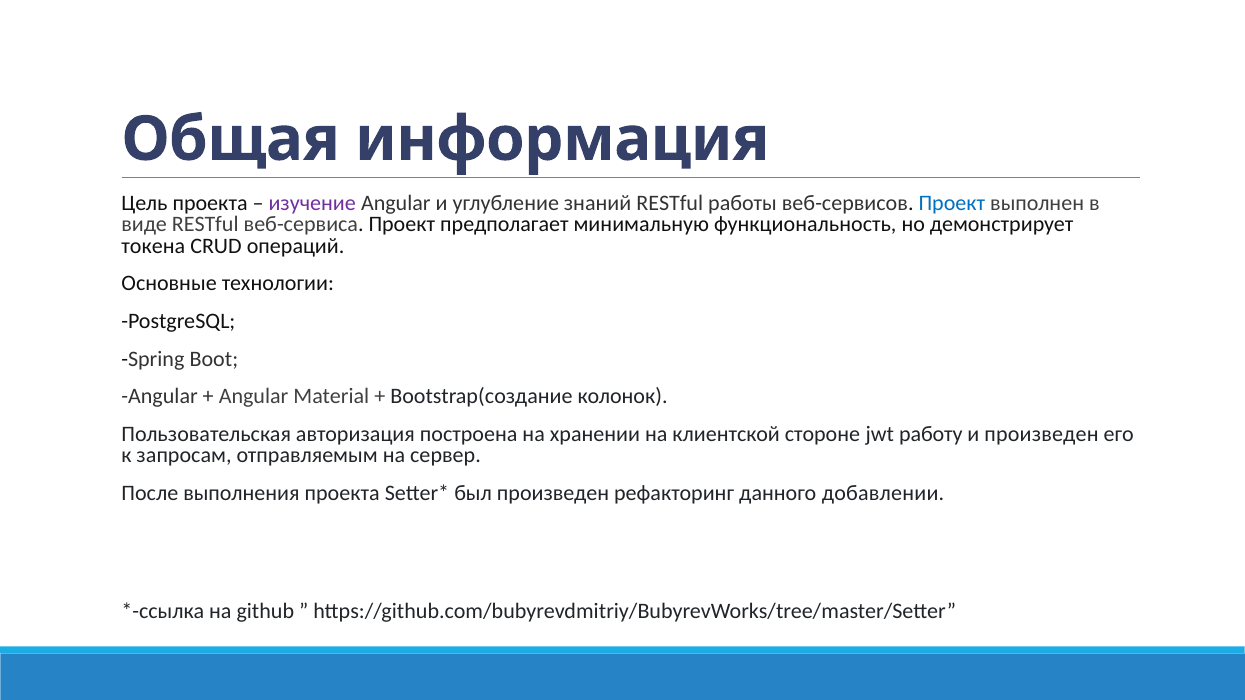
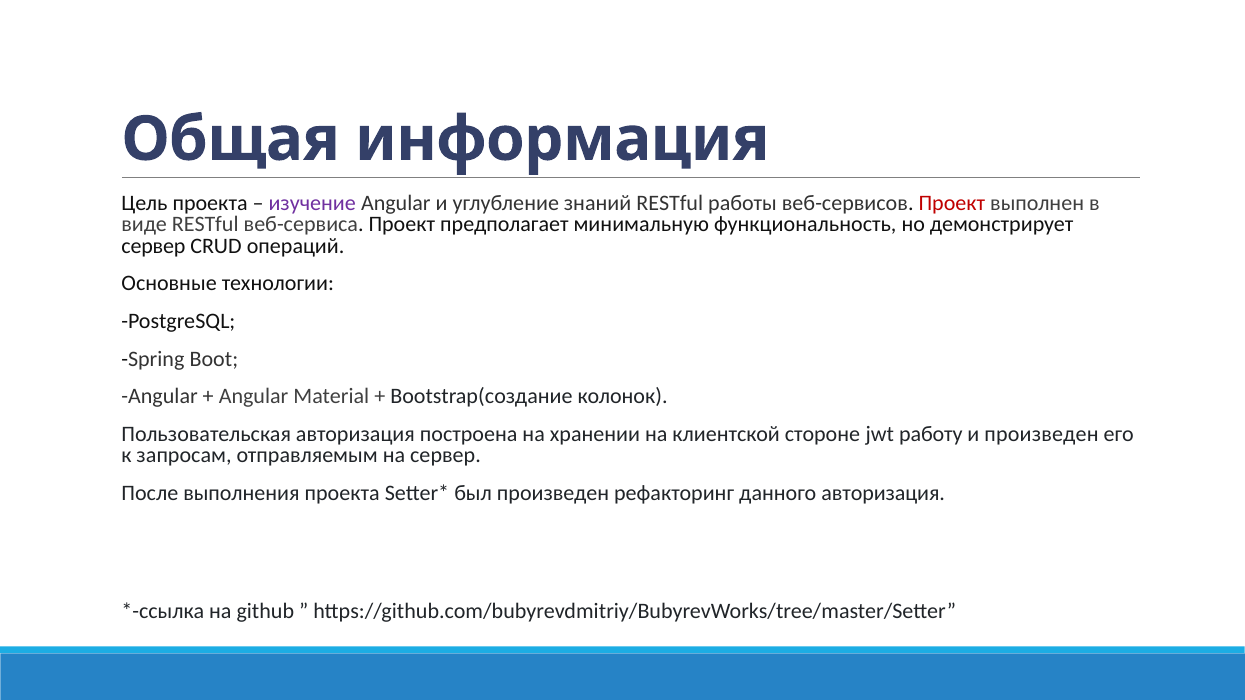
Проект at (952, 203) colour: blue -> red
токена at (153, 246): токена -> сервер
данного добавлении: добавлении -> авторизация
